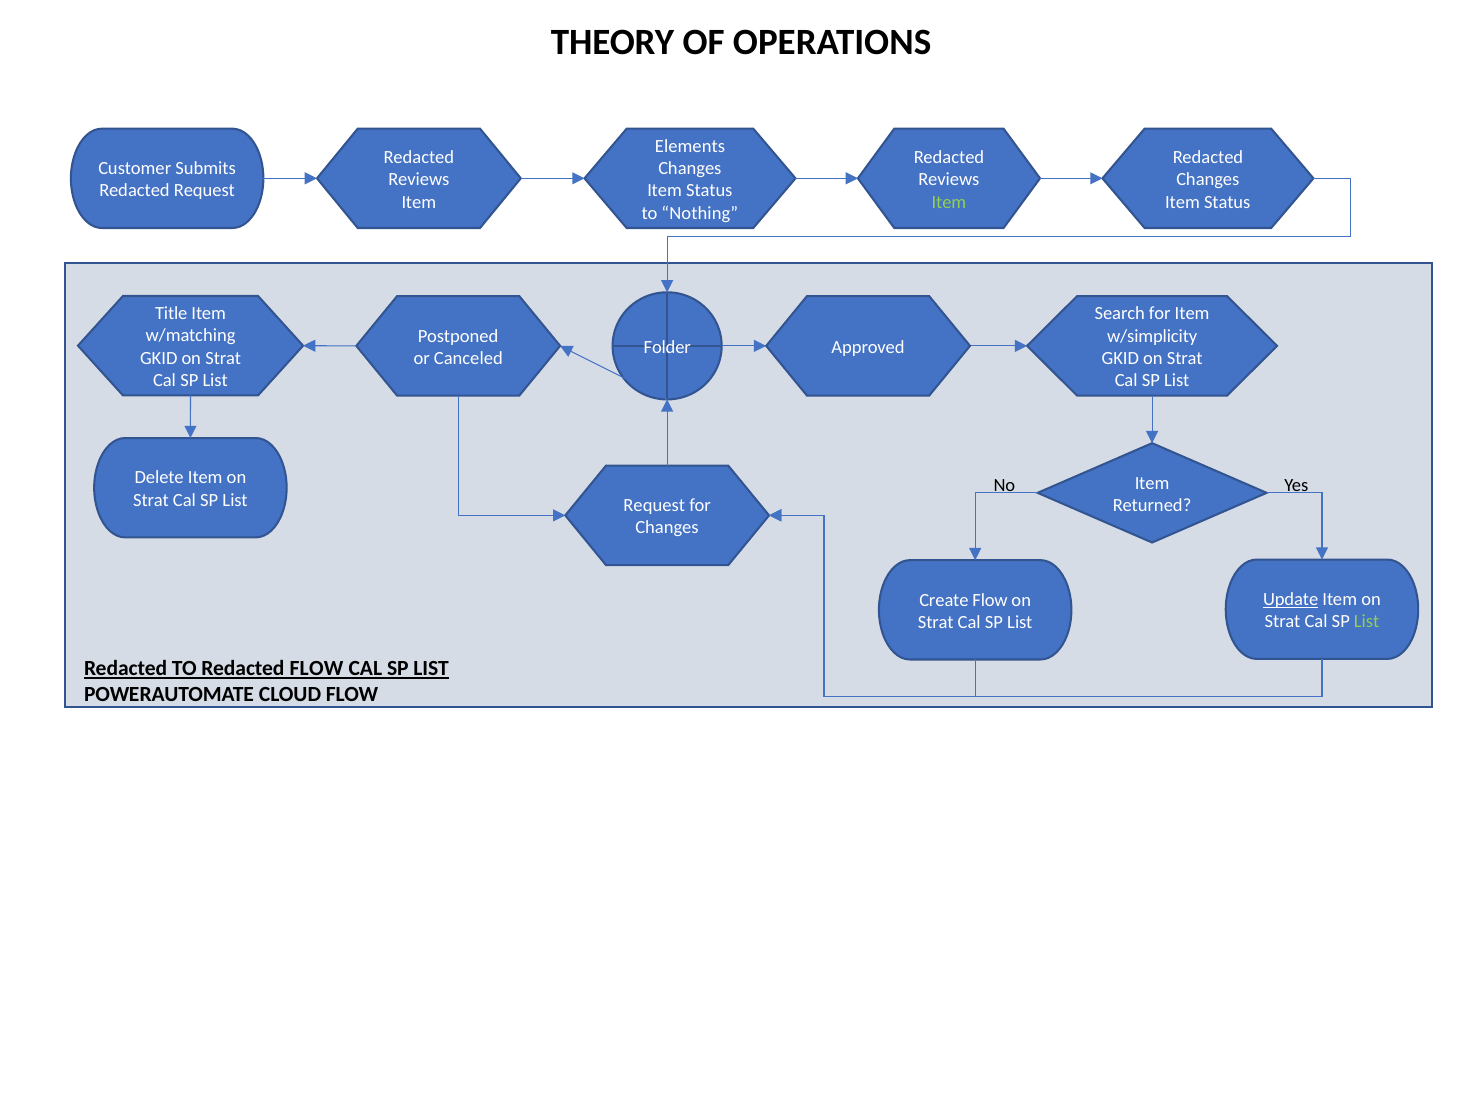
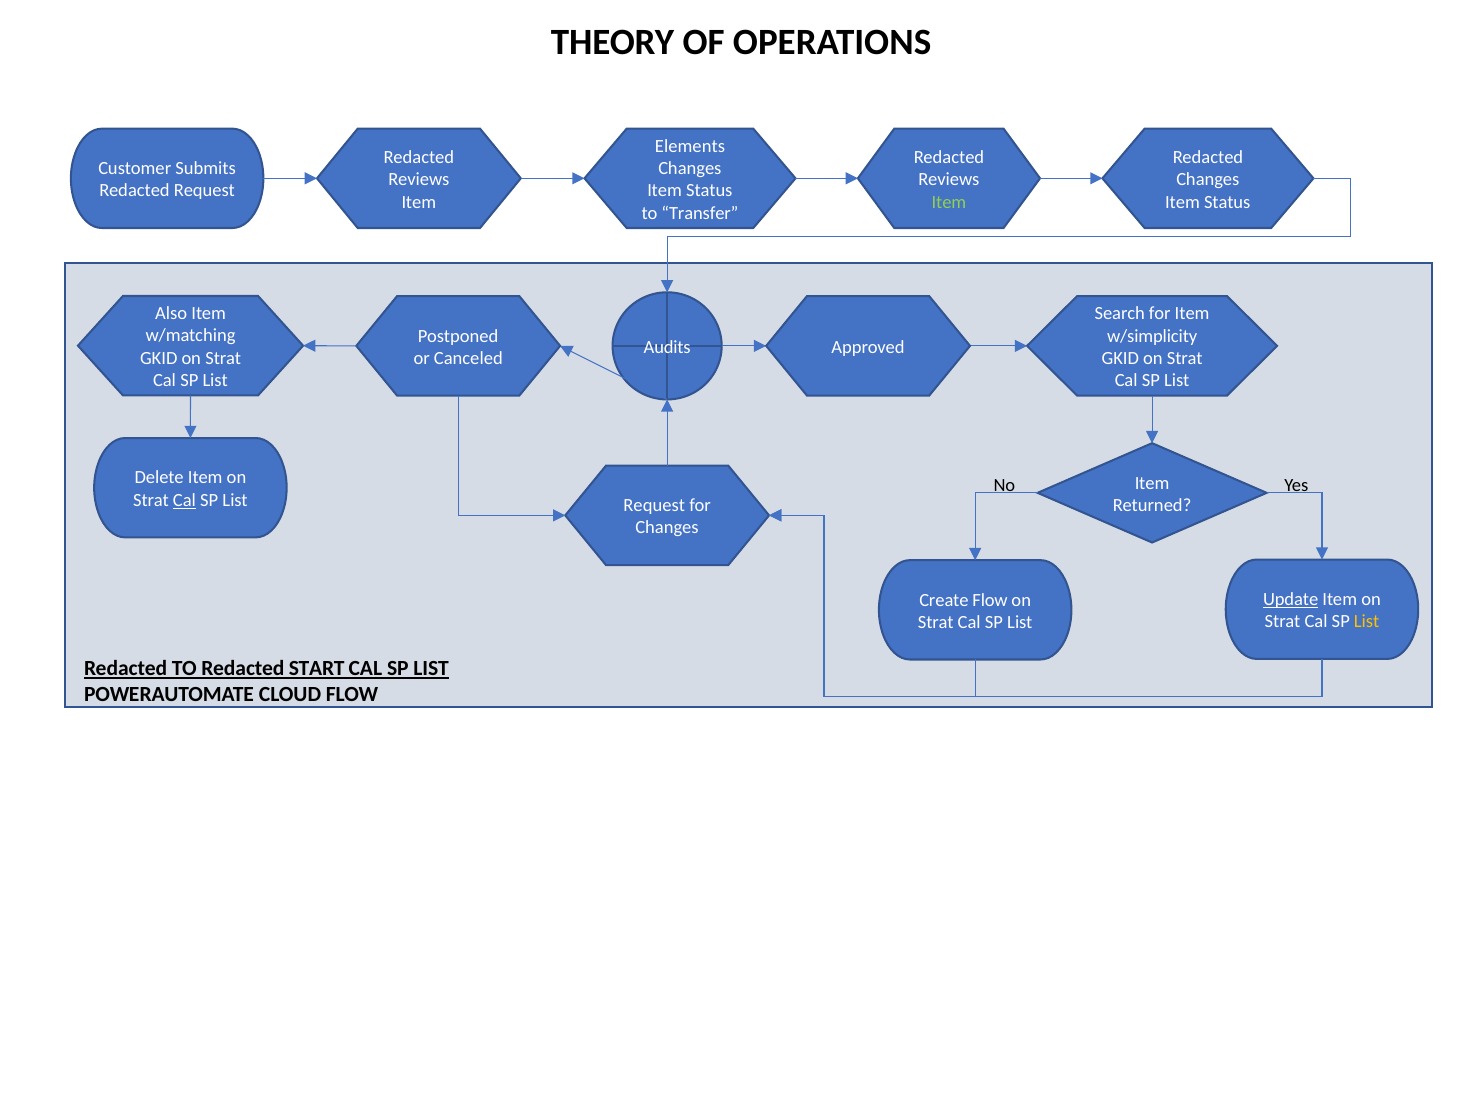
Nothing: Nothing -> Transfer
Title: Title -> Also
Folder: Folder -> Audits
Cal at (184, 500) underline: none -> present
List at (1367, 621) colour: light green -> yellow
Redacted FLOW: FLOW -> START
